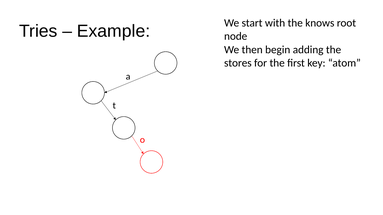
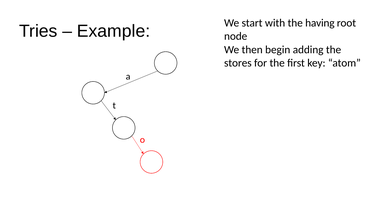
knows: knows -> having
